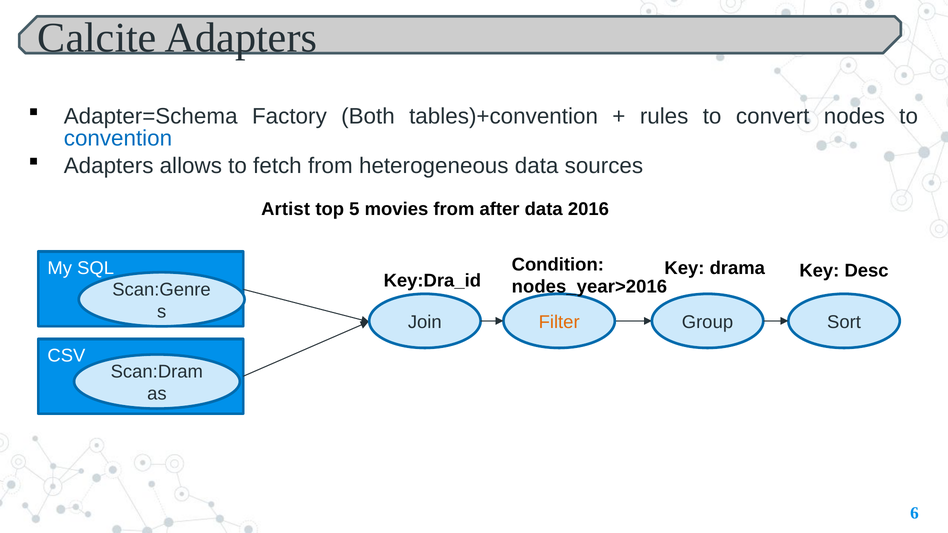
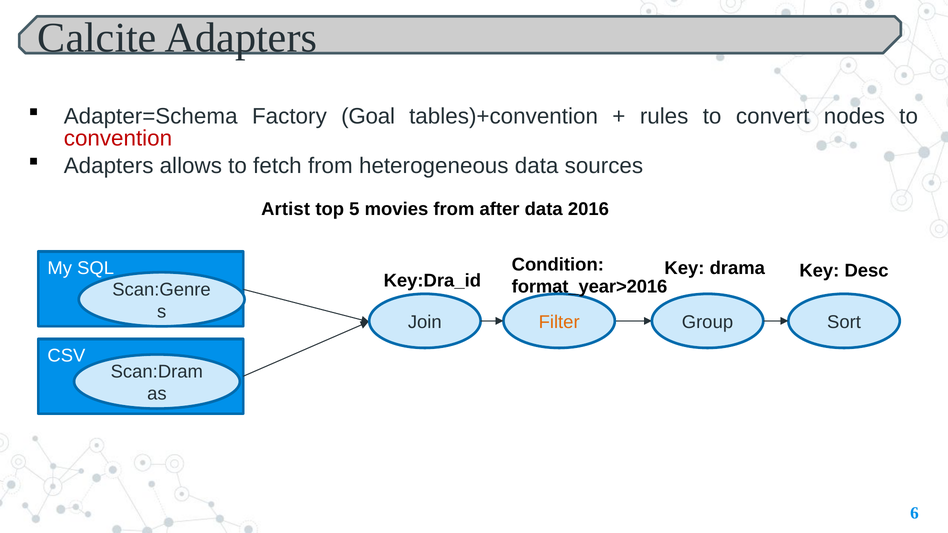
Both: Both -> Goal
convention colour: blue -> red
nodes_year>2016: nodes_year>2016 -> format_year>2016
